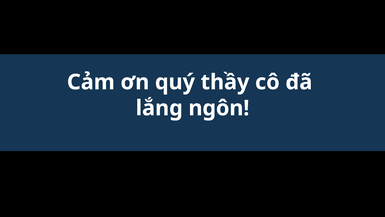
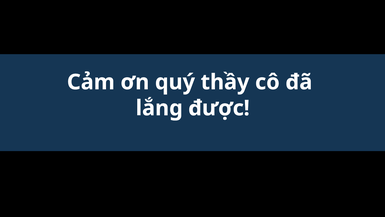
ngôn: ngôn -> được
